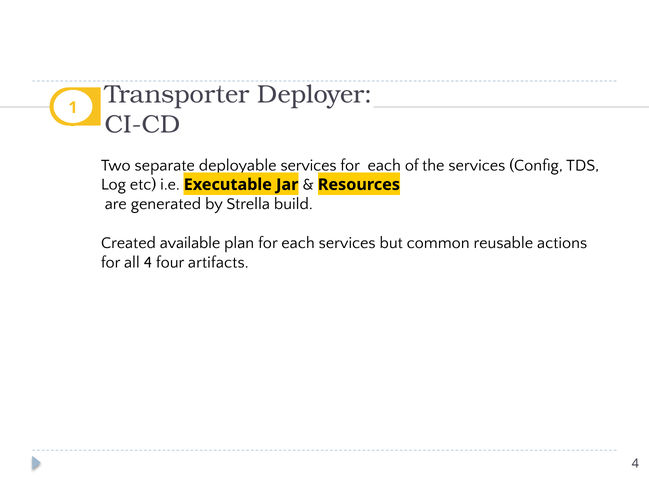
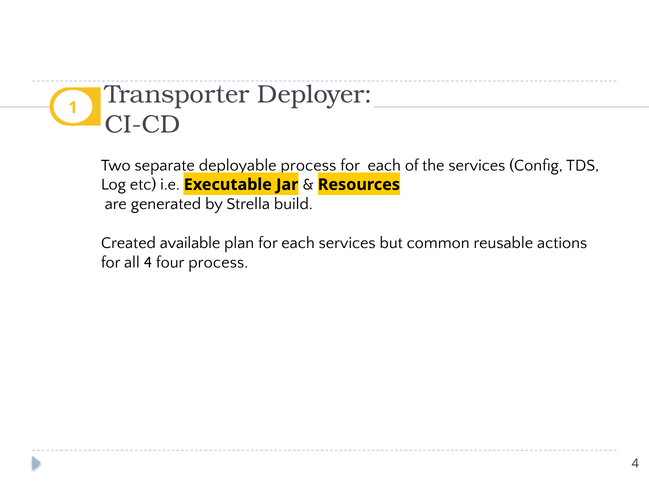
services at (309, 165): services -> process
four artifacts: artifacts -> process
